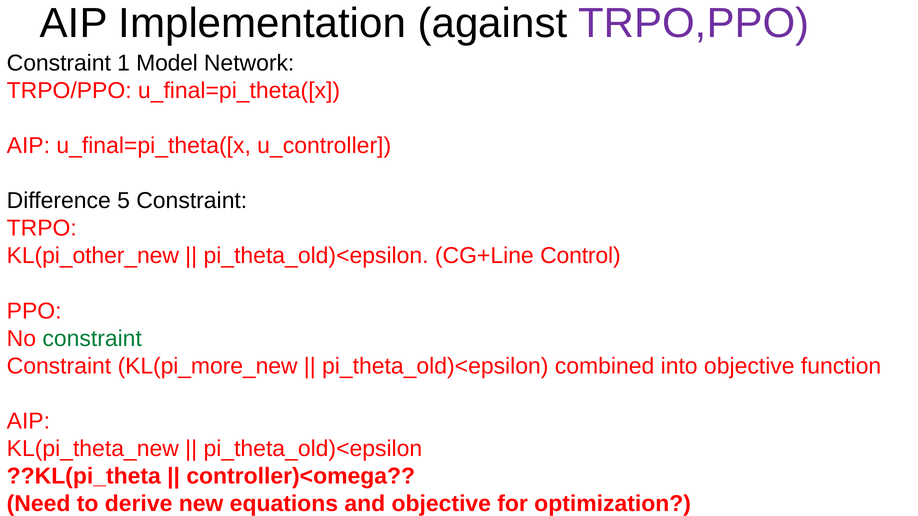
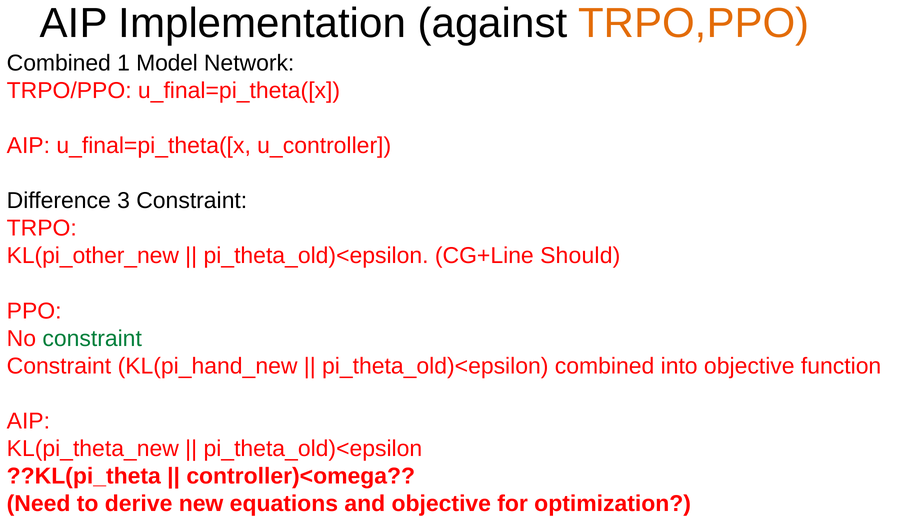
TRPO,PPO colour: purple -> orange
Constraint at (59, 63): Constraint -> Combined
5: 5 -> 3
Control: Control -> Should
KL(pi_more_new: KL(pi_more_new -> KL(pi_hand_new
